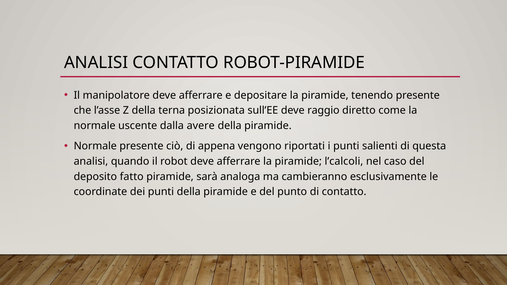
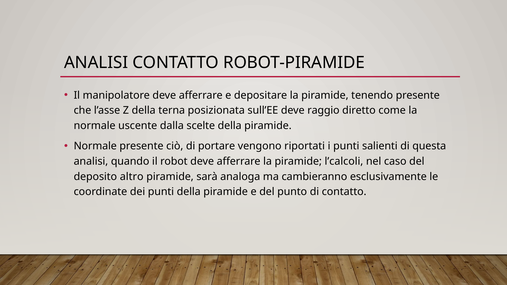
avere: avere -> scelte
appena: appena -> portare
fatto: fatto -> altro
